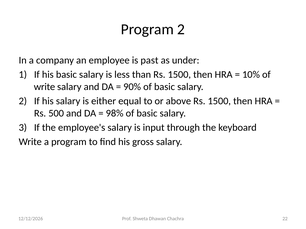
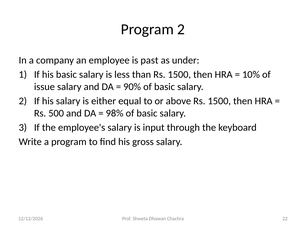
write at (44, 87): write -> issue
